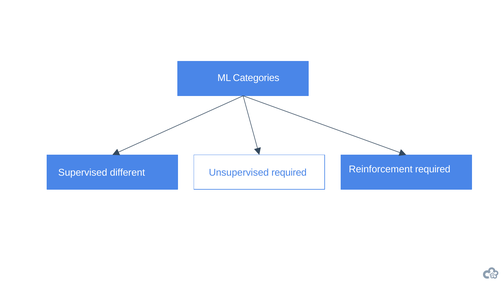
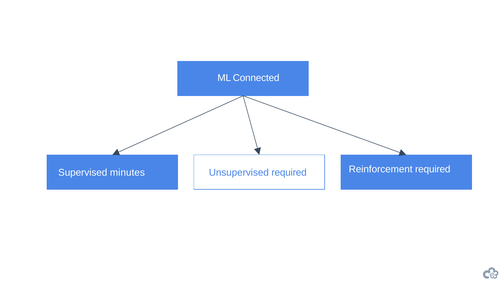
Categories: Categories -> Connected
different: different -> minutes
